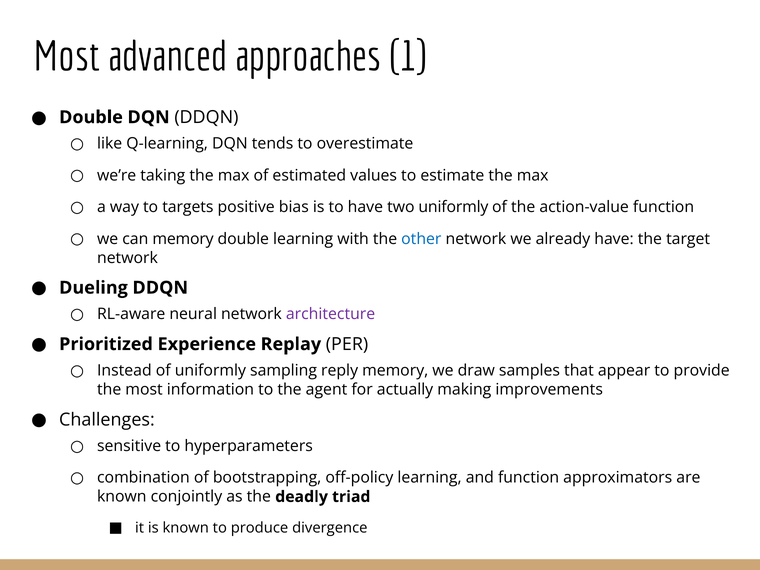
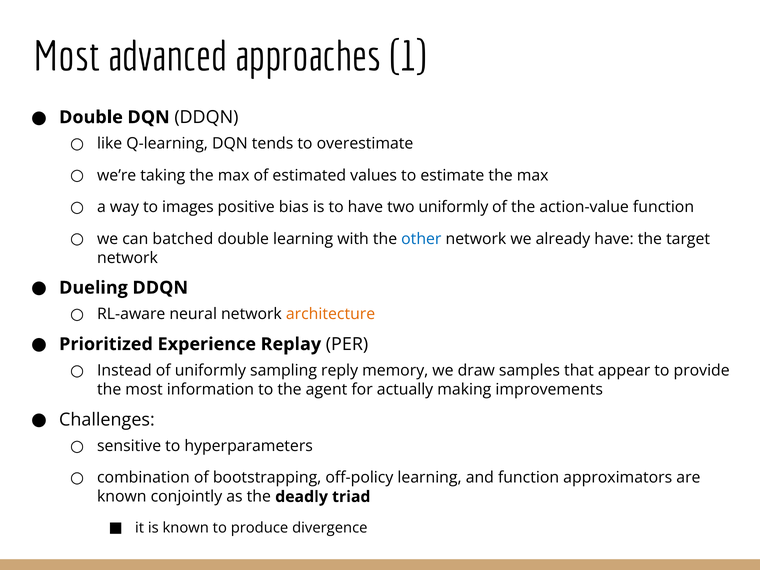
targets: targets -> images
can memory: memory -> batched
architecture colour: purple -> orange
